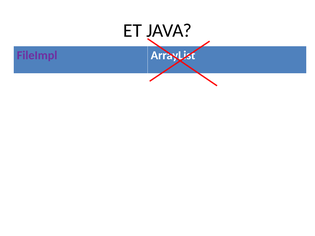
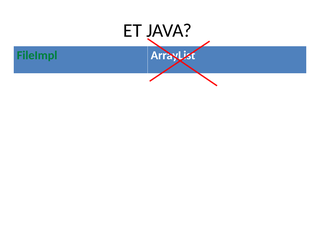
FileImpl colour: purple -> green
